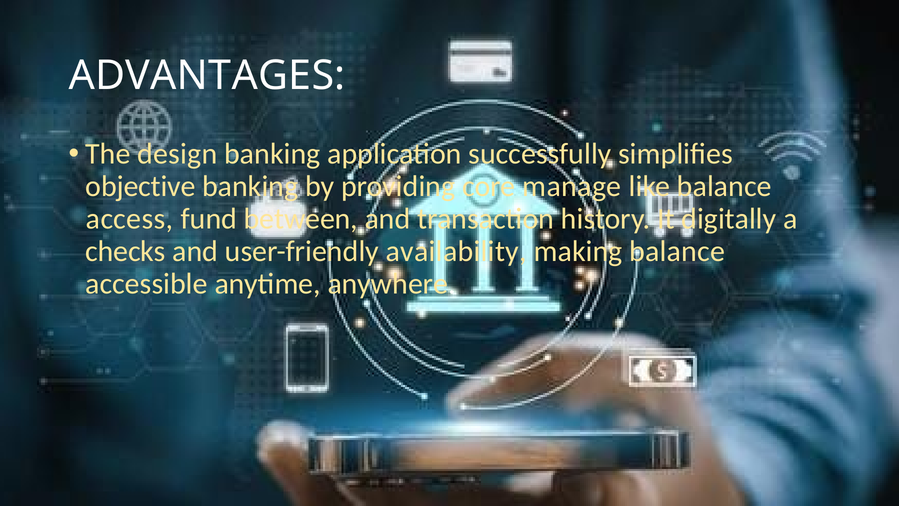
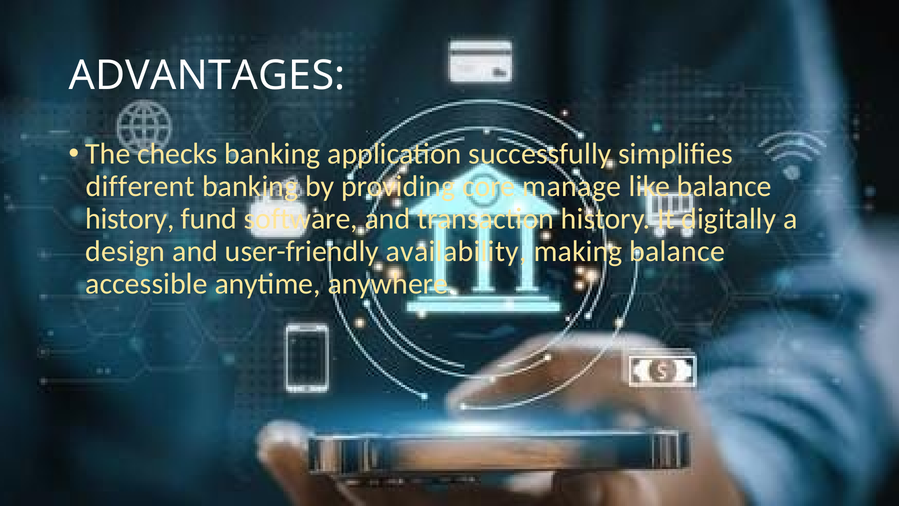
design: design -> checks
objective: objective -> different
access at (129, 219): access -> history
between: between -> software
checks: checks -> design
